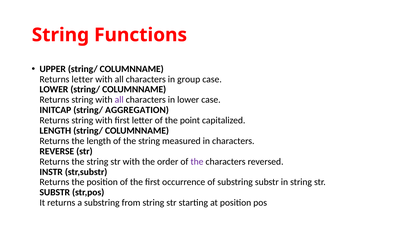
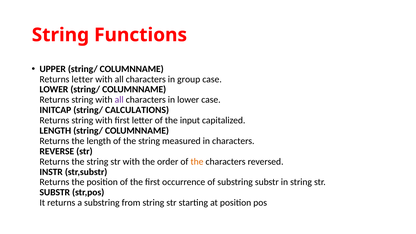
AGGREGATION: AGGREGATION -> CALCULATIONS
point: point -> input
the at (197, 162) colour: purple -> orange
